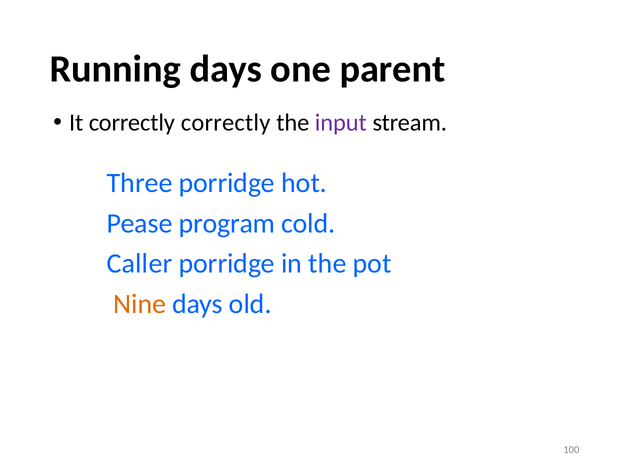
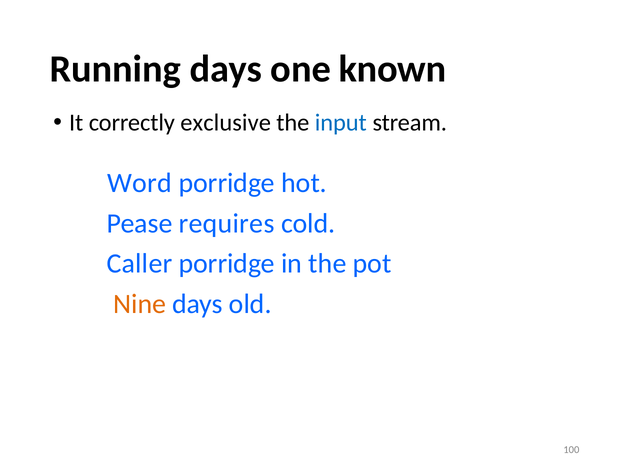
parent: parent -> known
correctly correctly: correctly -> exclusive
input colour: purple -> blue
Three: Three -> Word
program: program -> requires
